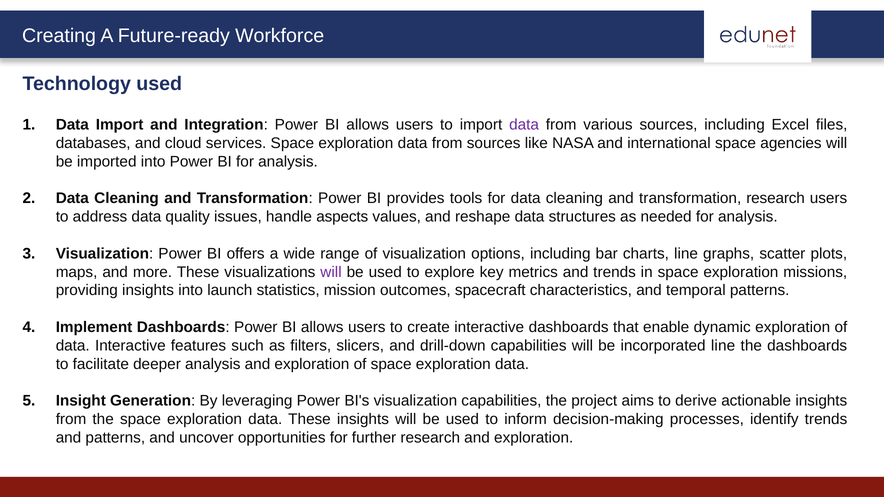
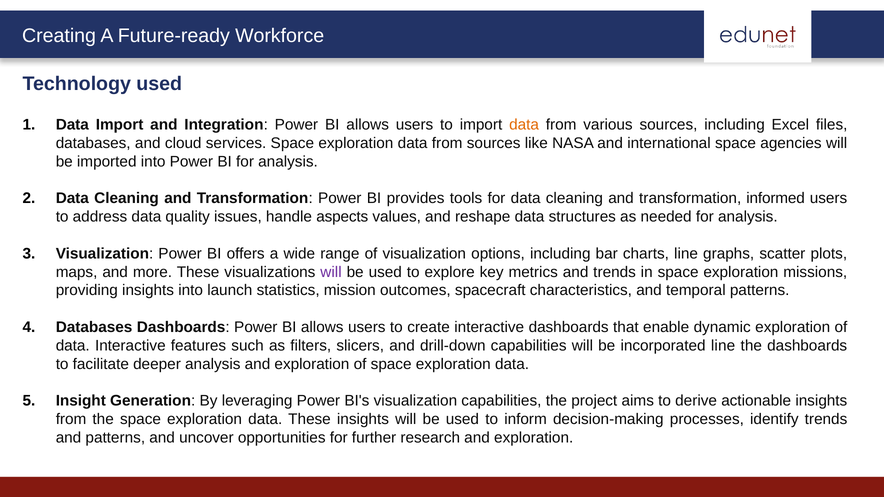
data at (524, 125) colour: purple -> orange
transformation research: research -> informed
Implement at (94, 327): Implement -> Databases
